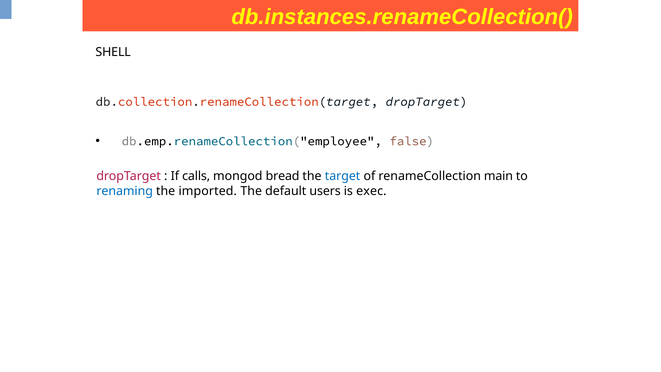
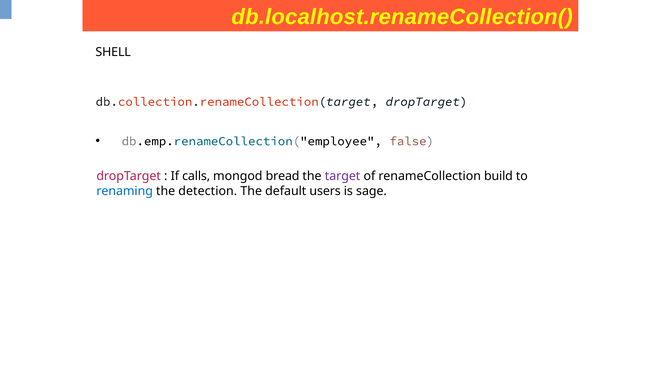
db.instances.renameCollection(: db.instances.renameCollection( -> db.localhost.renameCollection(
target colour: blue -> purple
main: main -> build
imported: imported -> detection
exec: exec -> sage
